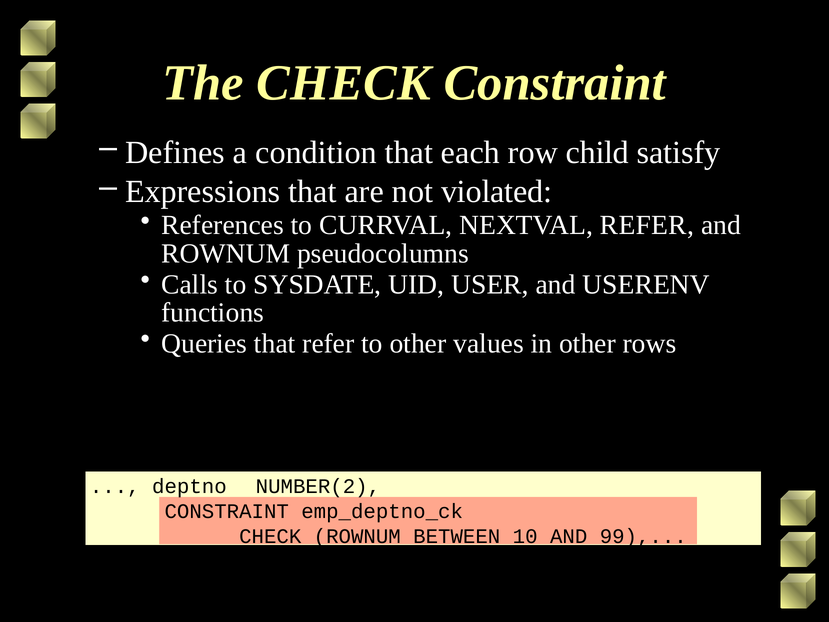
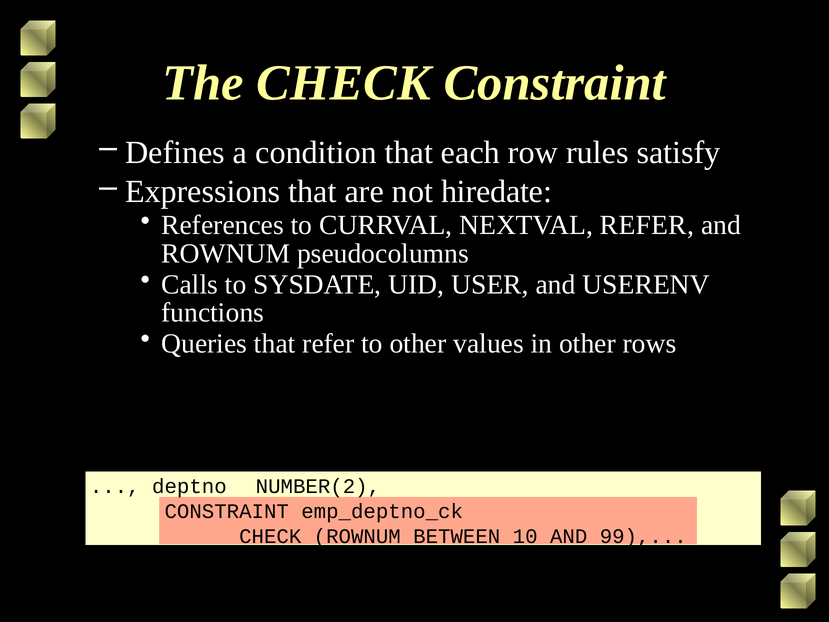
child: child -> rules
violated: violated -> hiredate
